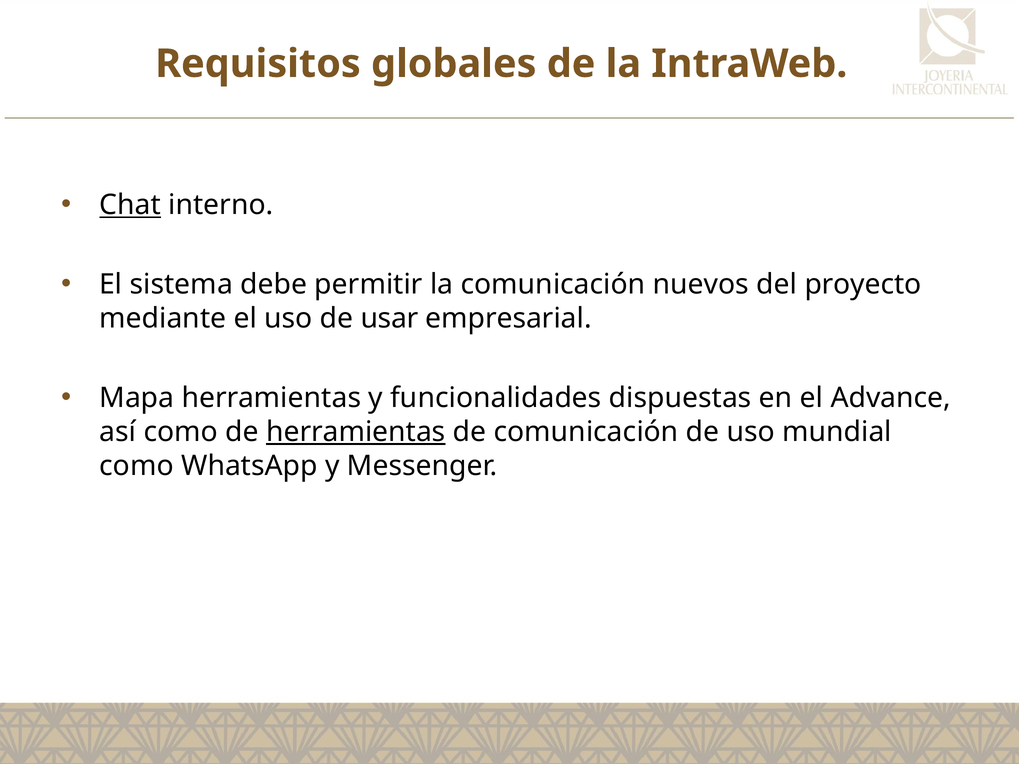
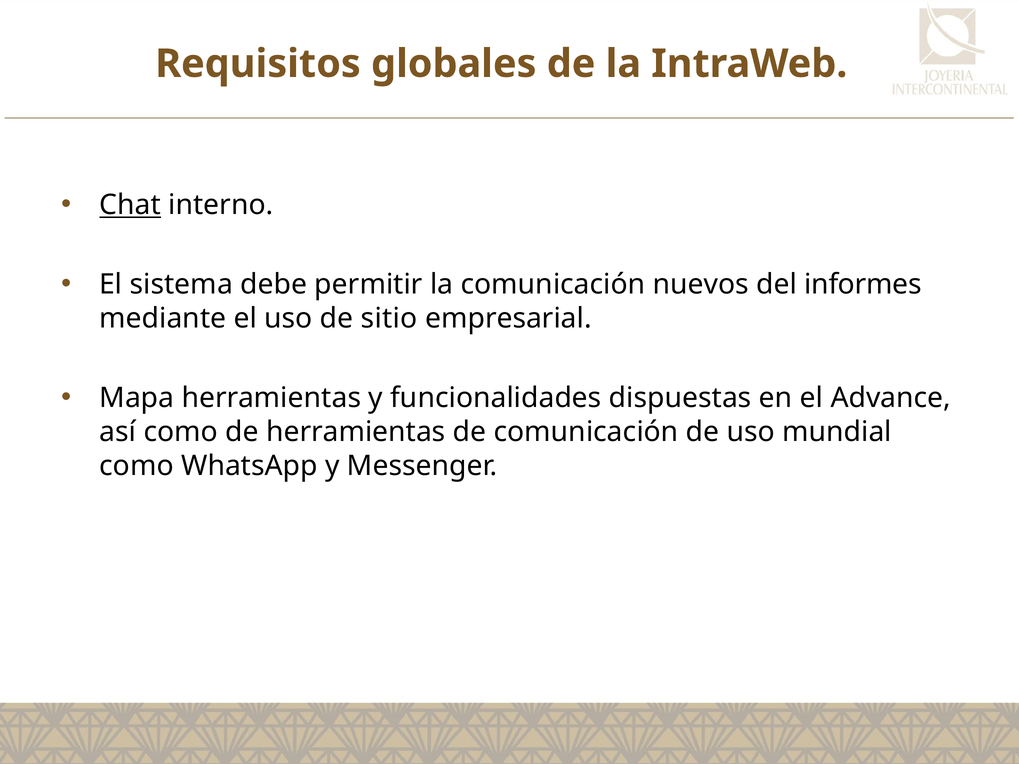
proyecto: proyecto -> informes
usar: usar -> sitio
herramientas at (356, 432) underline: present -> none
